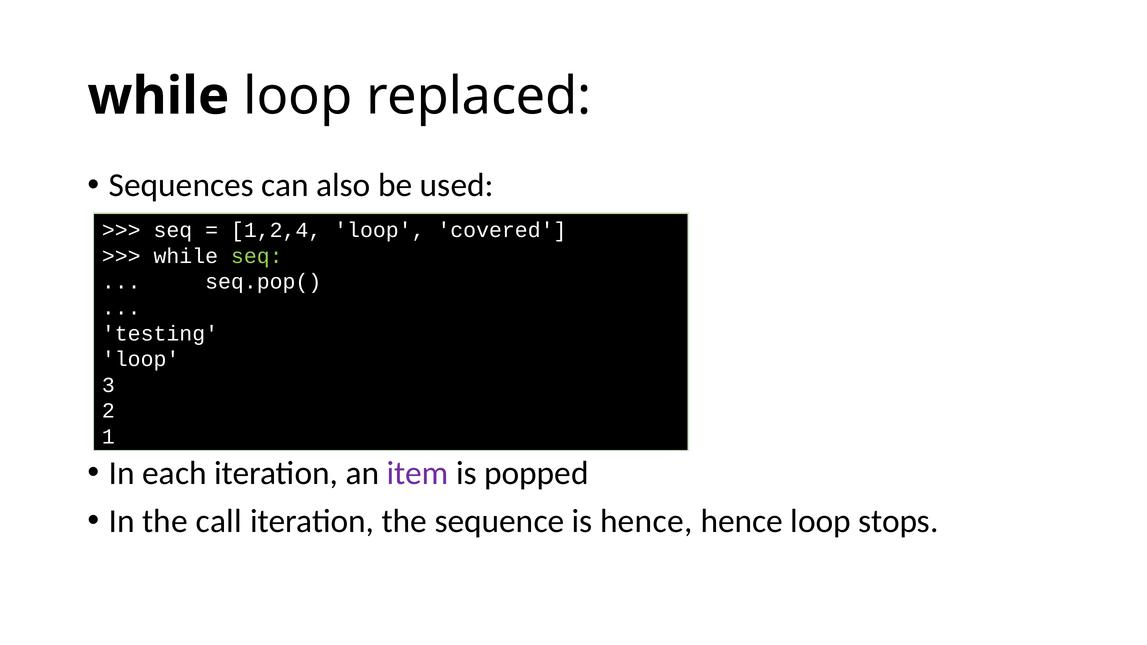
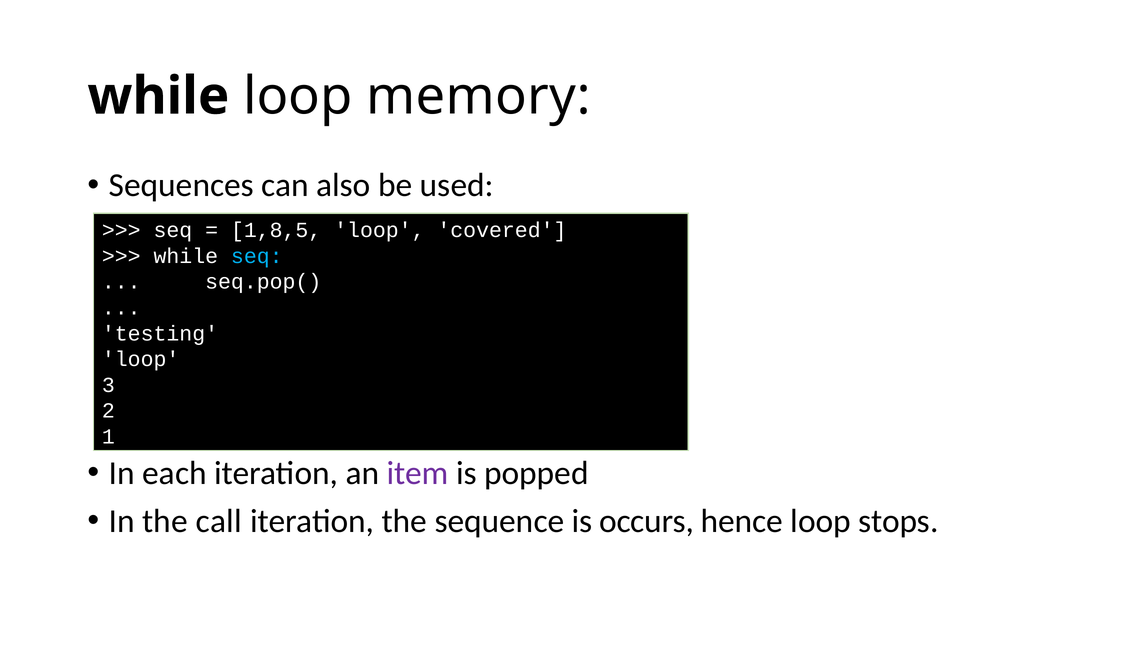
replaced: replaced -> memory
1,2,4: 1,2,4 -> 1,8,5
seq at (257, 256) colour: light green -> light blue
is hence: hence -> occurs
